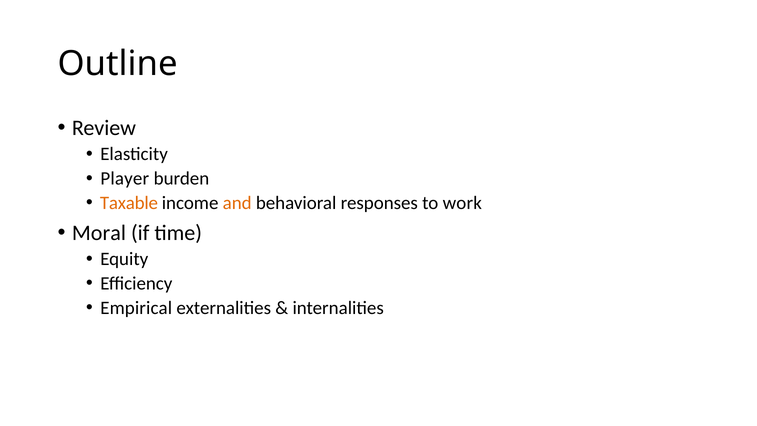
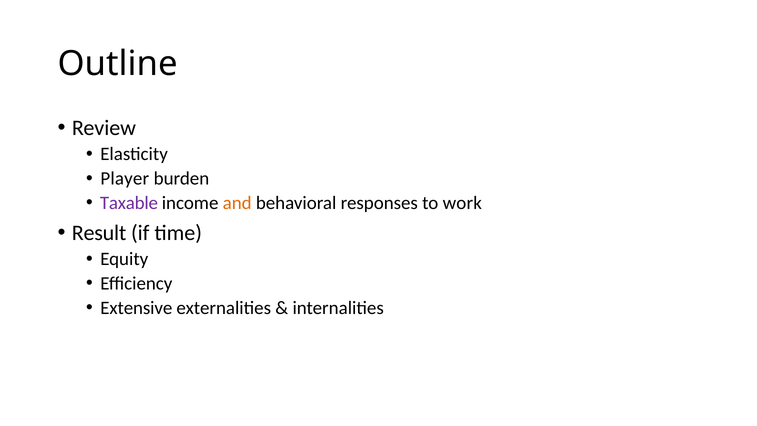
Taxable colour: orange -> purple
Moral: Moral -> Result
Empirical: Empirical -> Extensive
